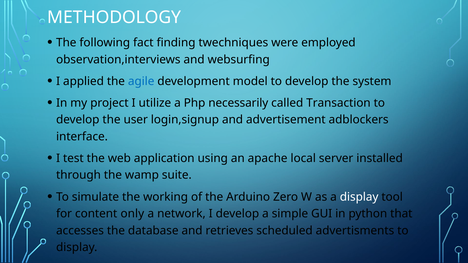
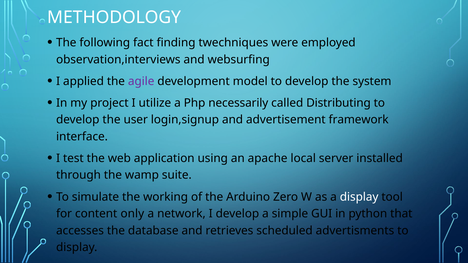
agile colour: blue -> purple
Transaction: Transaction -> Distributing
adblockers: adblockers -> framework
